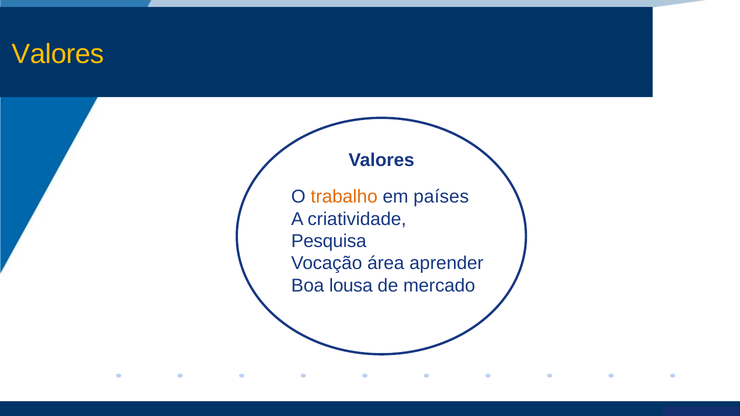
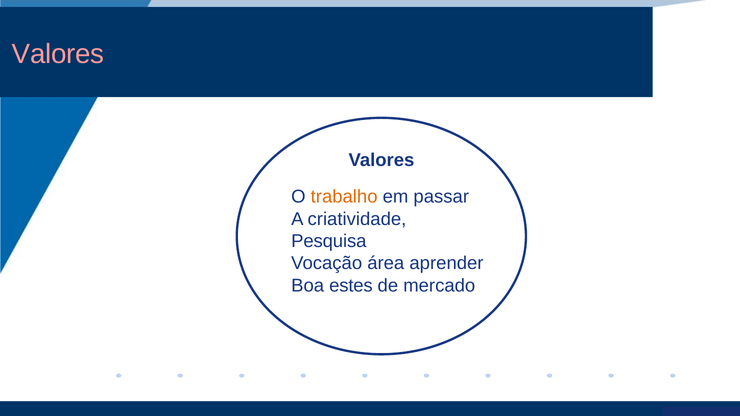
Valores at (58, 54) colour: yellow -> pink
países: países -> passar
lousa: lousa -> estes
